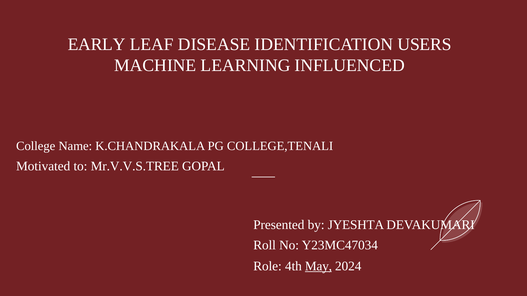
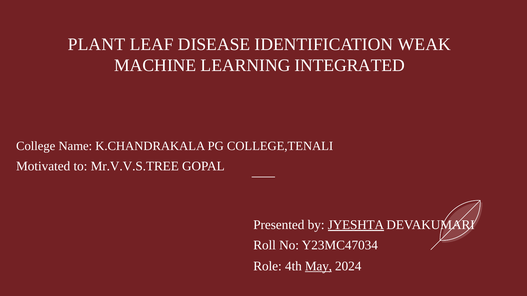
EARLY: EARLY -> PLANT
USERS: USERS -> WEAK
INFLUENCED: INFLUENCED -> INTEGRATED
JYESHTA underline: none -> present
